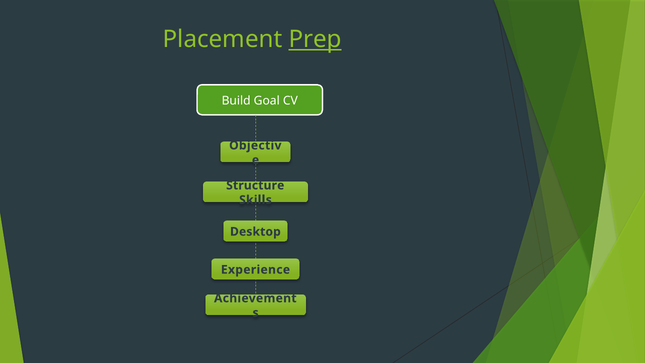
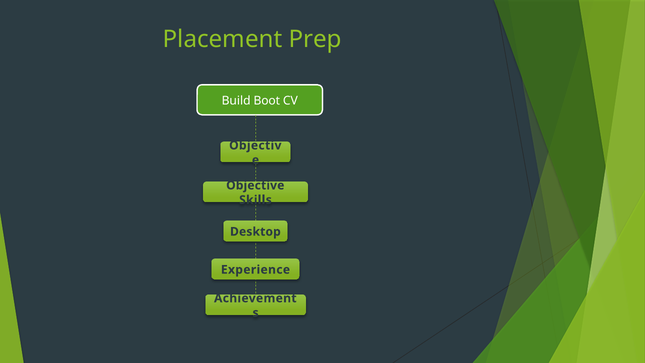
Prep underline: present -> none
Goal: Goal -> Boot
Structure: Structure -> Objective
